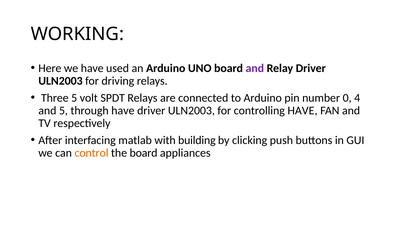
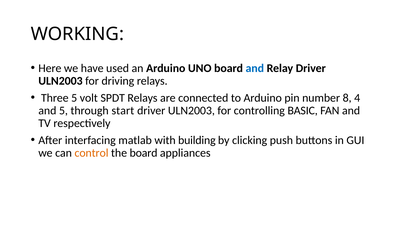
and at (255, 68) colour: purple -> blue
0: 0 -> 8
through have: have -> start
controlling HAVE: HAVE -> BASIC
